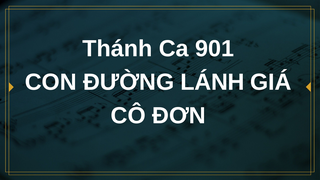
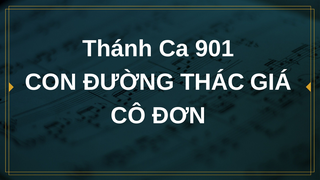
LÁNH: LÁNH -> THÁC
